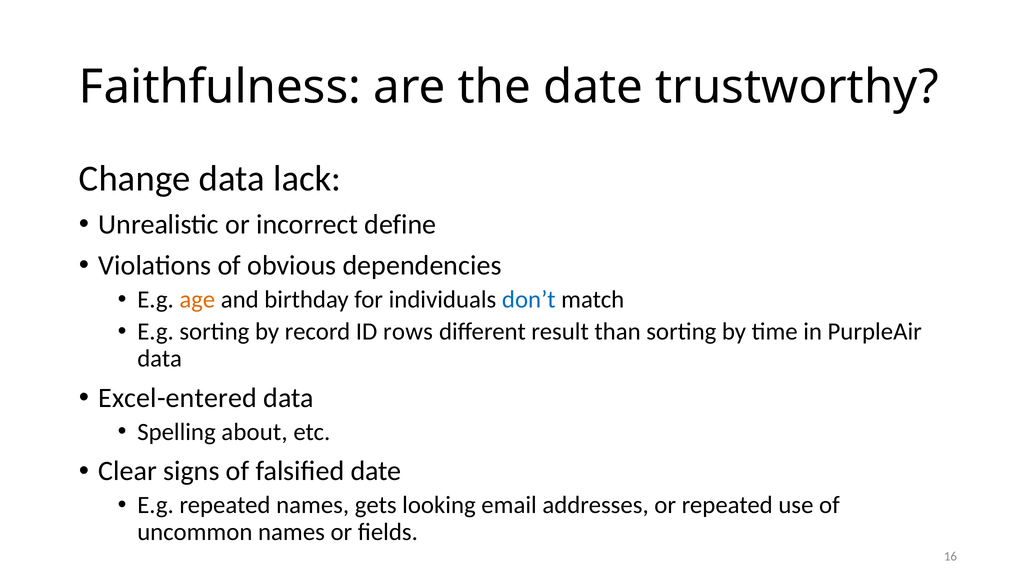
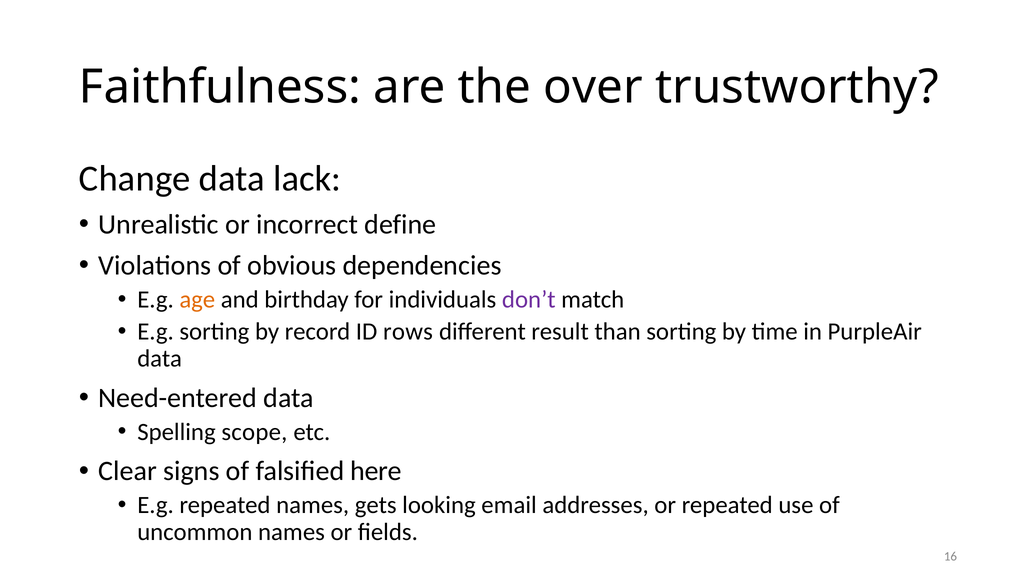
the date: date -> over
don’t colour: blue -> purple
Excel-entered: Excel-entered -> Need-entered
about: about -> scope
falsified date: date -> here
